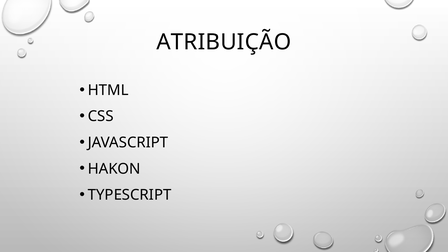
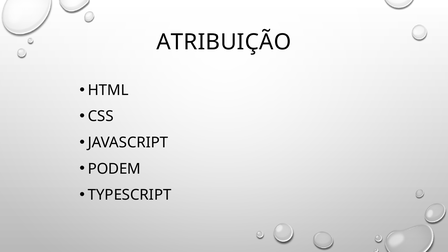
HAKON: HAKON -> PODEM
